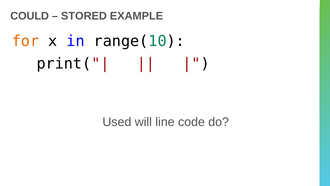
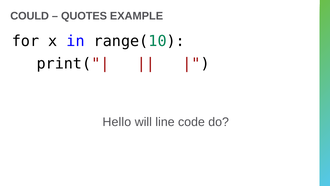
STORED: STORED -> QUOTES
for colour: orange -> black
Used: Used -> Hello
